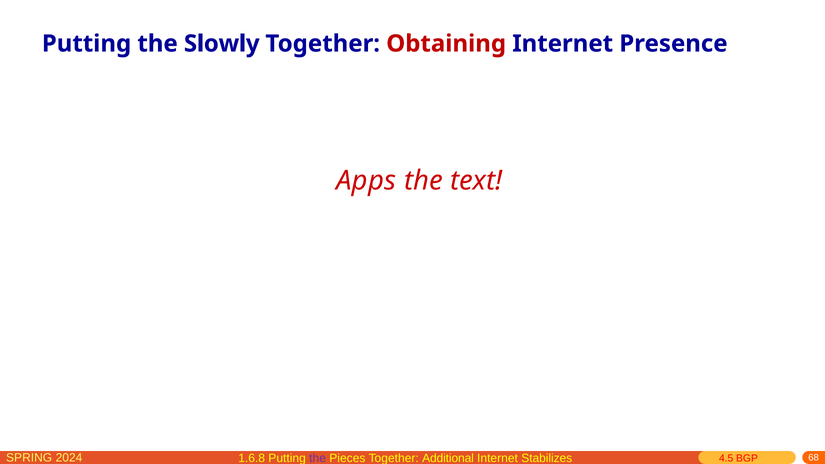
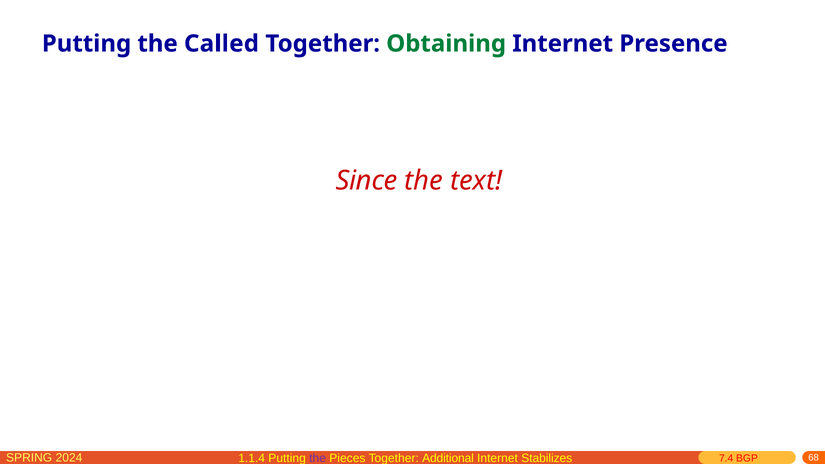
Slowly: Slowly -> Called
Obtaining colour: red -> green
Apps: Apps -> Since
1.6.8: 1.6.8 -> 1.1.4
4.5: 4.5 -> 7.4
